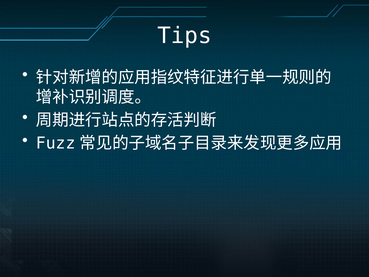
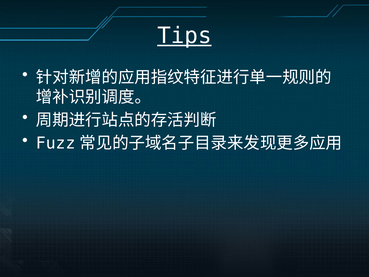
Tips underline: none -> present
